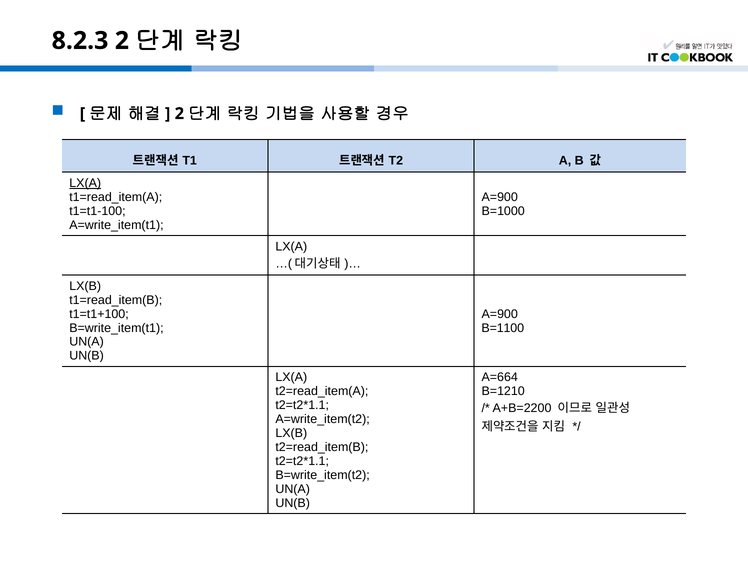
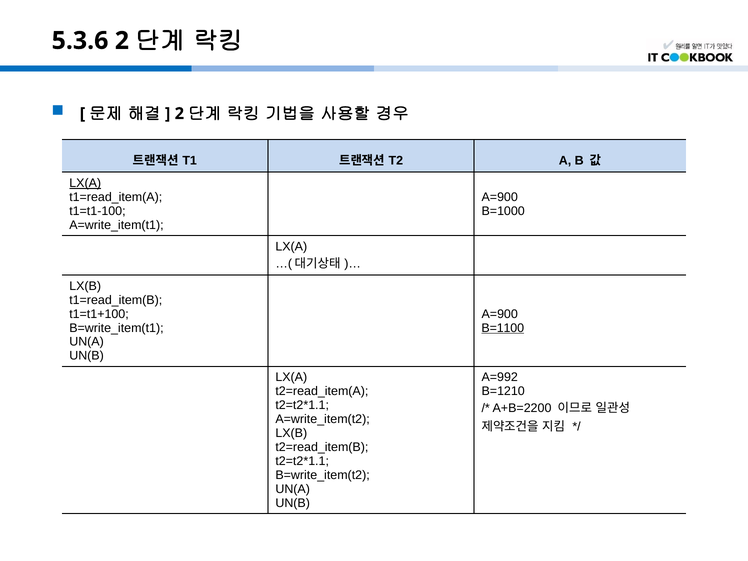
8.2.3: 8.2.3 -> 5.3.6
B=1100 underline: none -> present
A=664: A=664 -> A=992
